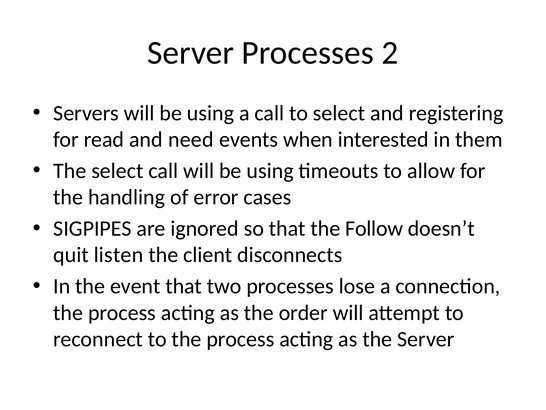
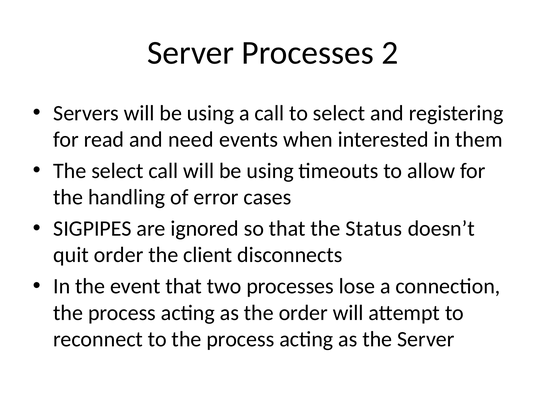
Follow: Follow -> Status
quit listen: listen -> order
